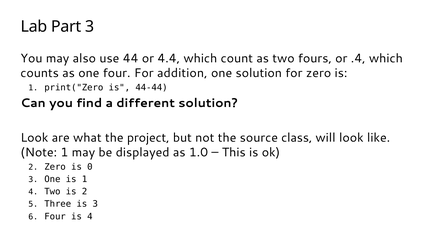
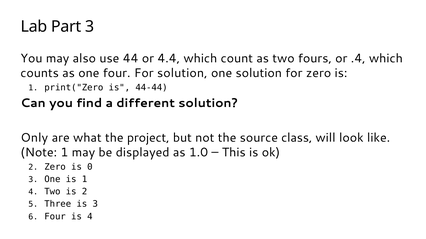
For addition: addition -> solution
Look at (34, 138): Look -> Only
